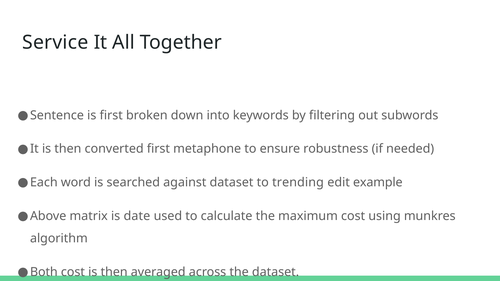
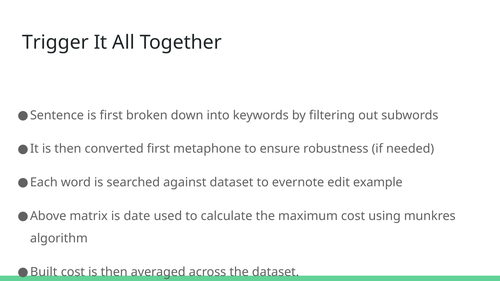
Service: Service -> Trigger
trending: trending -> evernote
Both: Both -> Built
